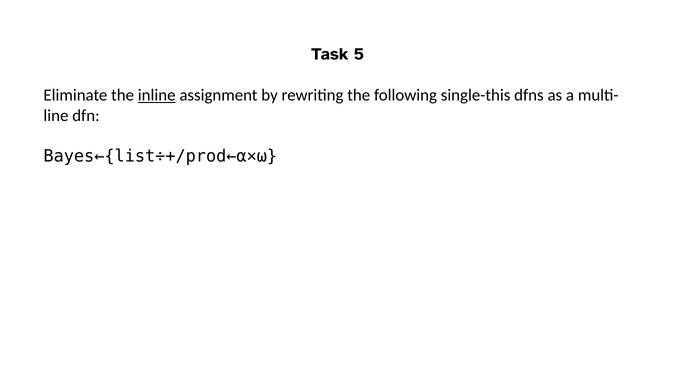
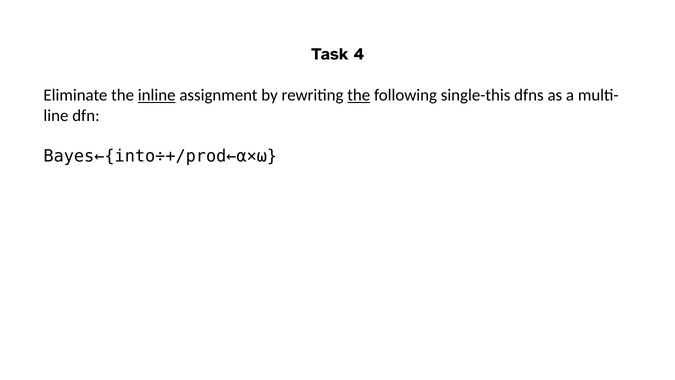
5: 5 -> 4
the at (359, 95) underline: none -> present
Bayes←{list÷+/prod←⍺×⍵: Bayes←{list÷+/prod←⍺×⍵ -> Bayes←{into÷+/prod←⍺×⍵
